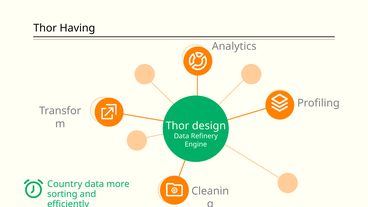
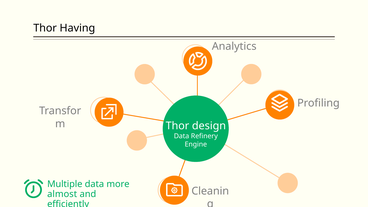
Country: Country -> Multiple
sorting: sorting -> almost
